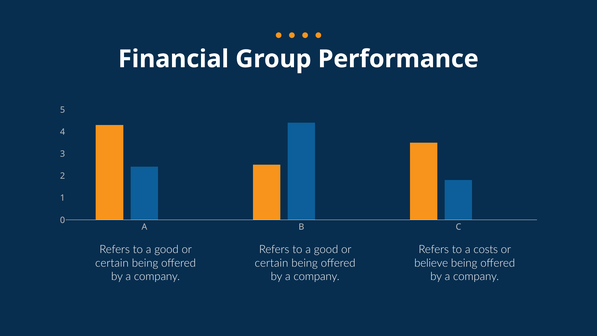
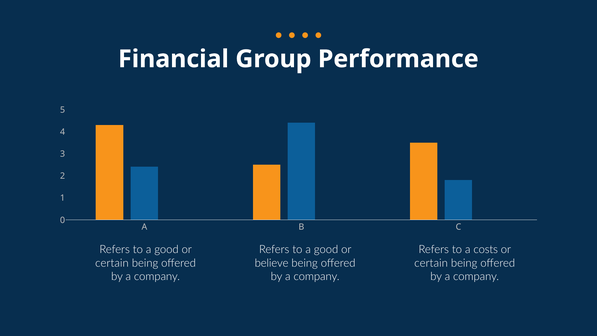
certain at (272, 263): certain -> believe
believe at (431, 263): believe -> certain
